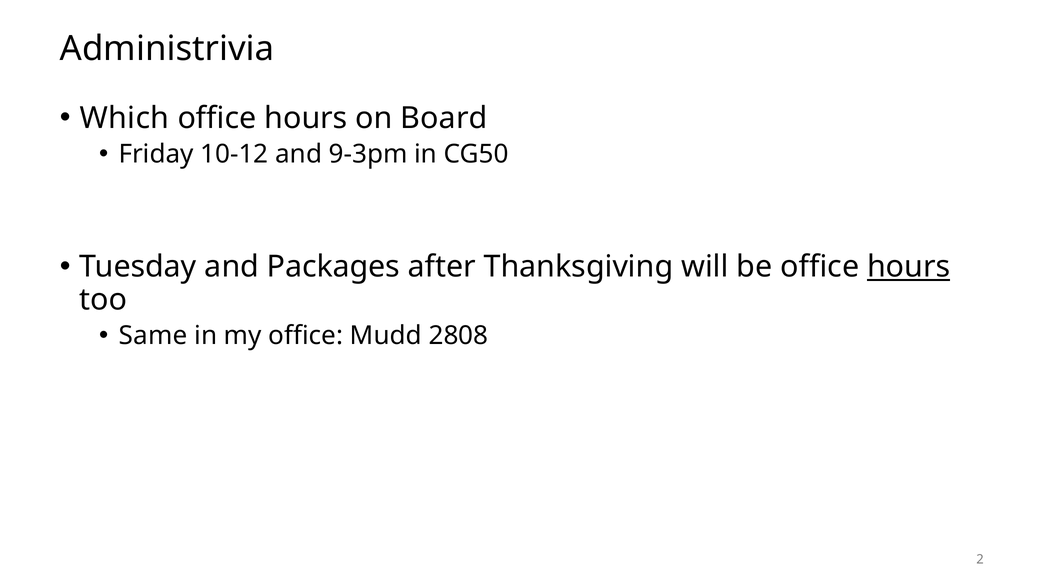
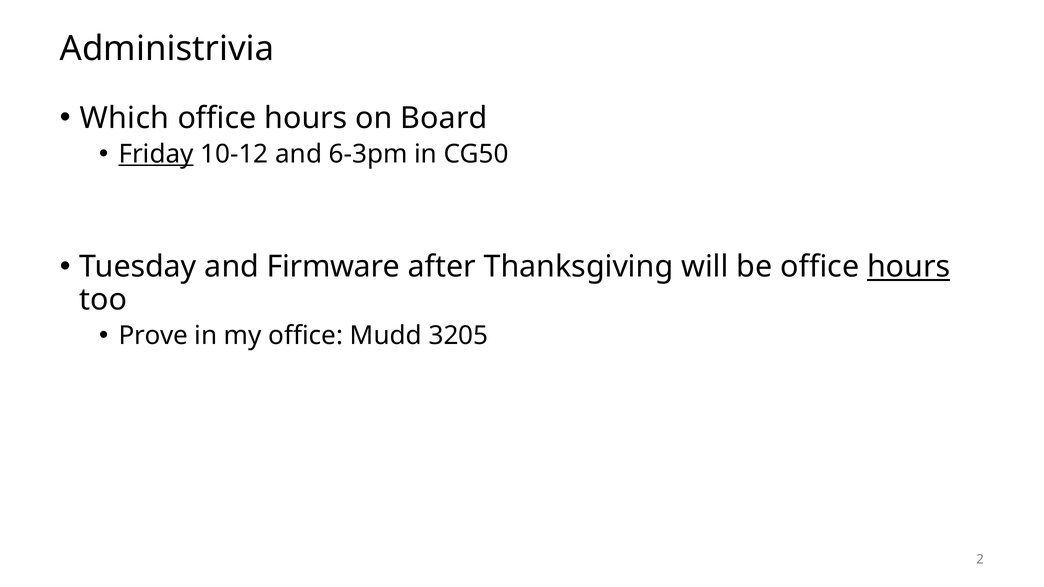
Friday underline: none -> present
9-3pm: 9-3pm -> 6-3pm
Packages: Packages -> Firmware
Same: Same -> Prove
2808: 2808 -> 3205
